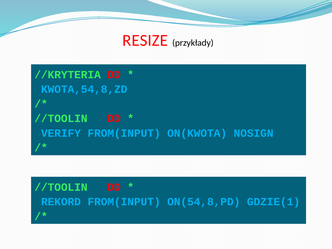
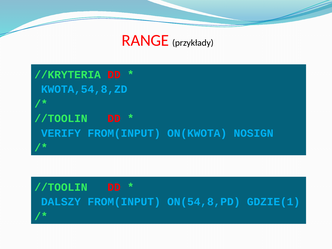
RESIZE: RESIZE -> RANGE
REKORD: REKORD -> DALSZY
